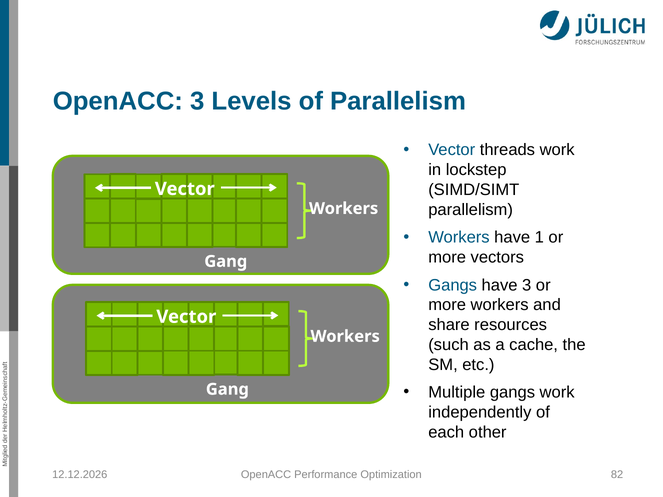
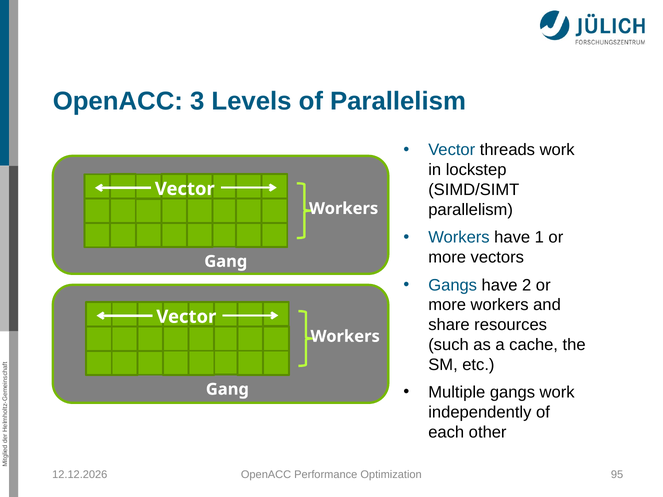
have 3: 3 -> 2
82: 82 -> 95
